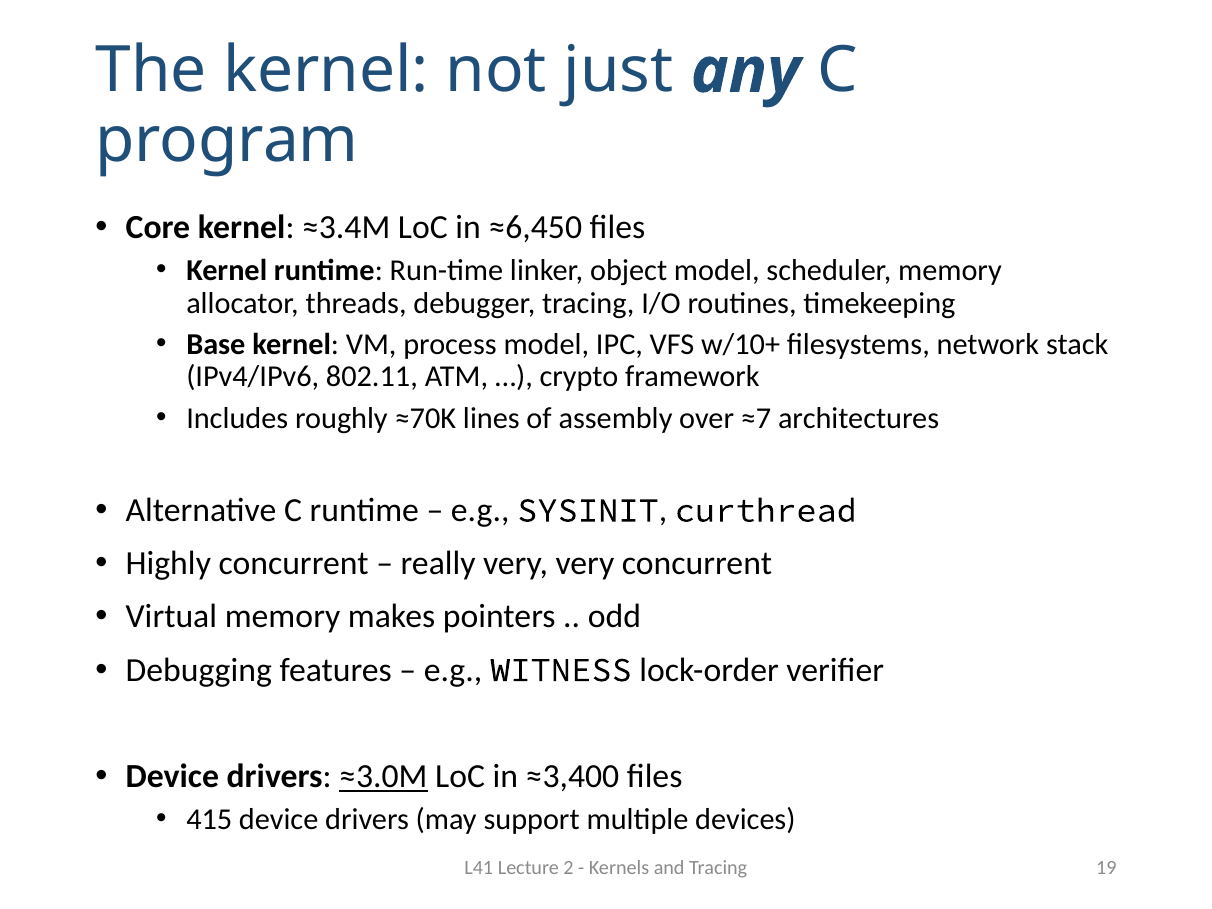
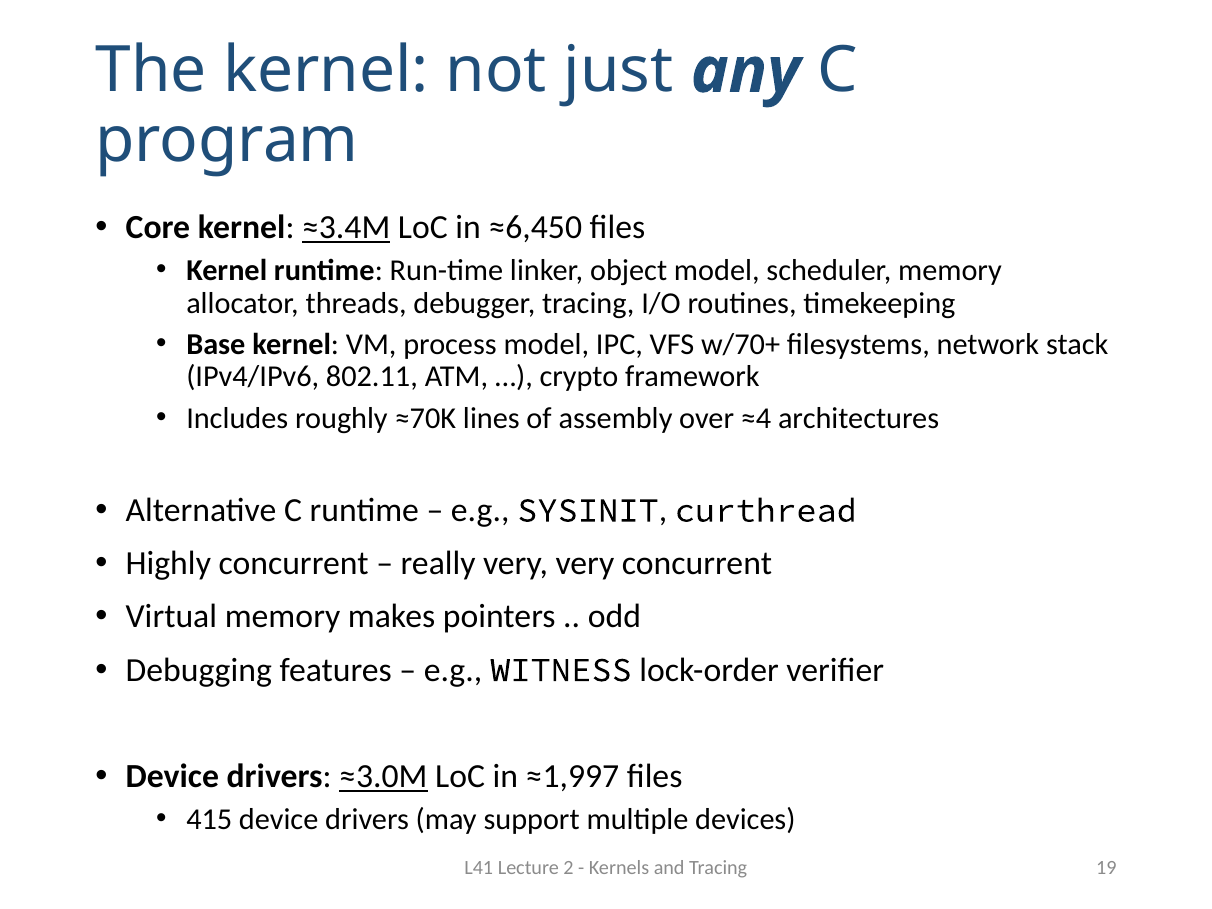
≈3.4M underline: none -> present
w/10+: w/10+ -> w/70+
≈7: ≈7 -> ≈4
≈3,400: ≈3,400 -> ≈1,997
